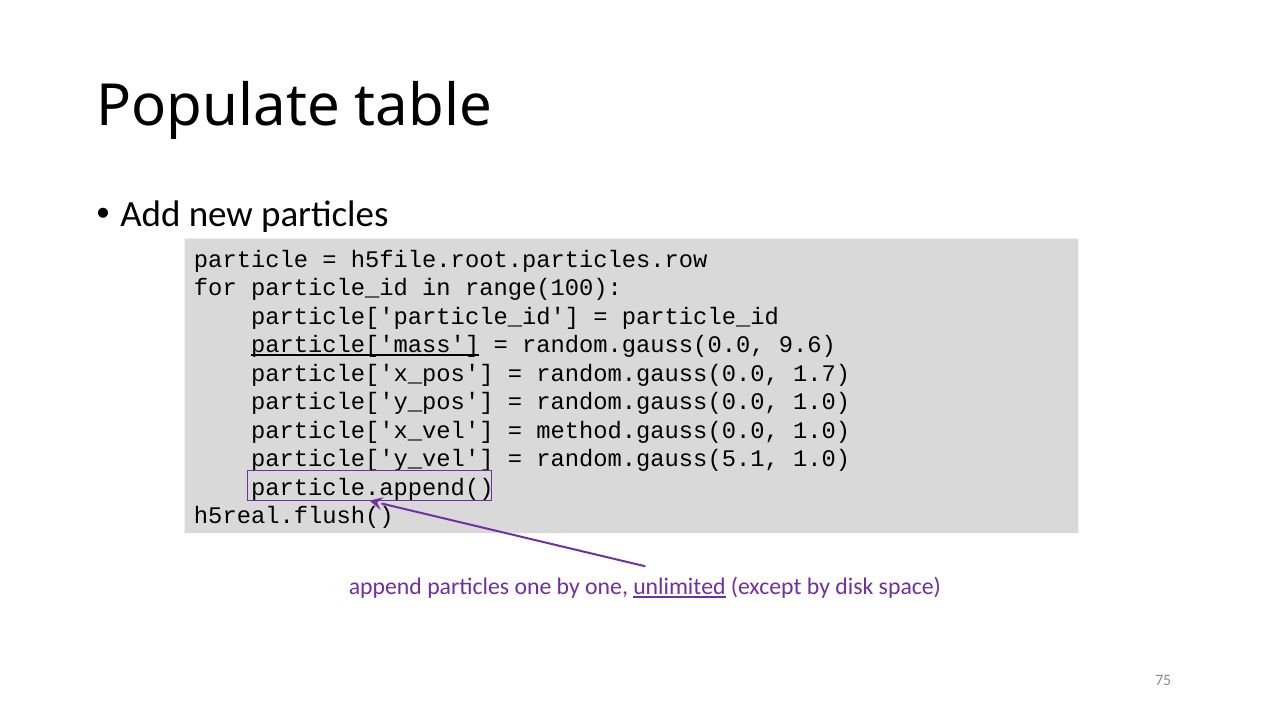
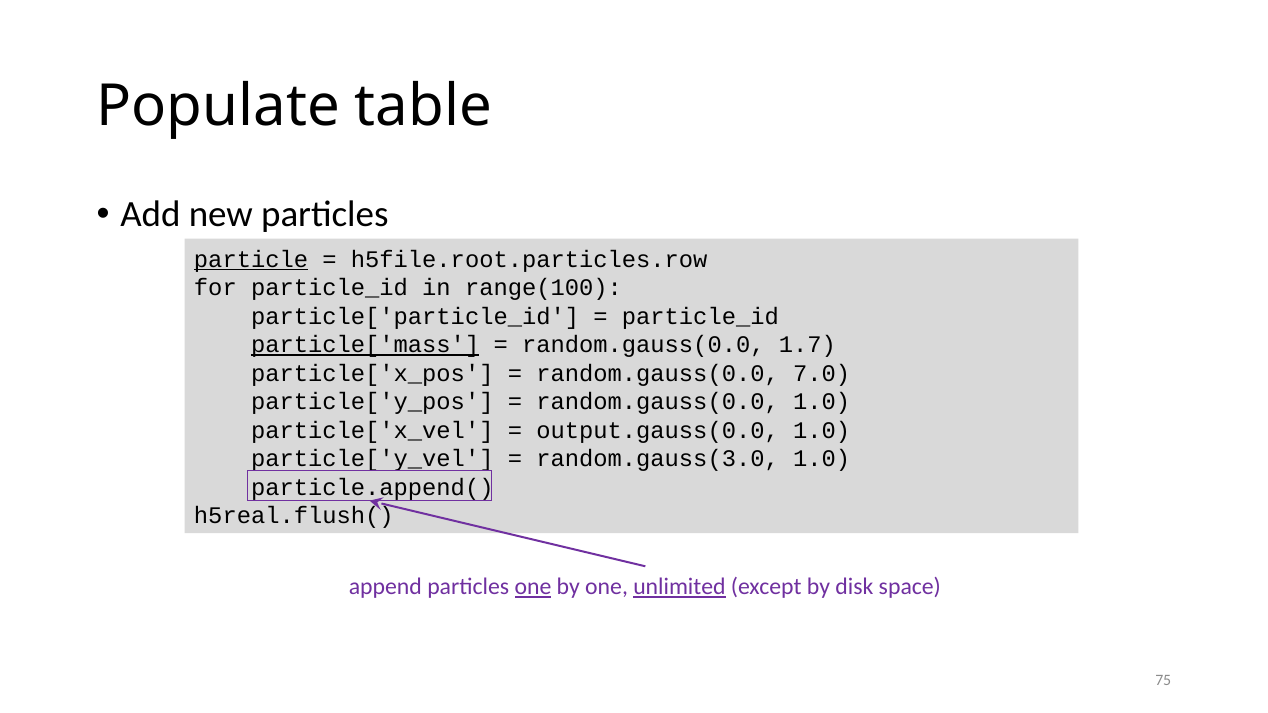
particle underline: none -> present
9.6: 9.6 -> 1.7
1.7: 1.7 -> 7.0
method.gauss(0.0: method.gauss(0.0 -> output.gauss(0.0
random.gauss(5.1: random.gauss(5.1 -> random.gauss(3.0
one at (533, 587) underline: none -> present
